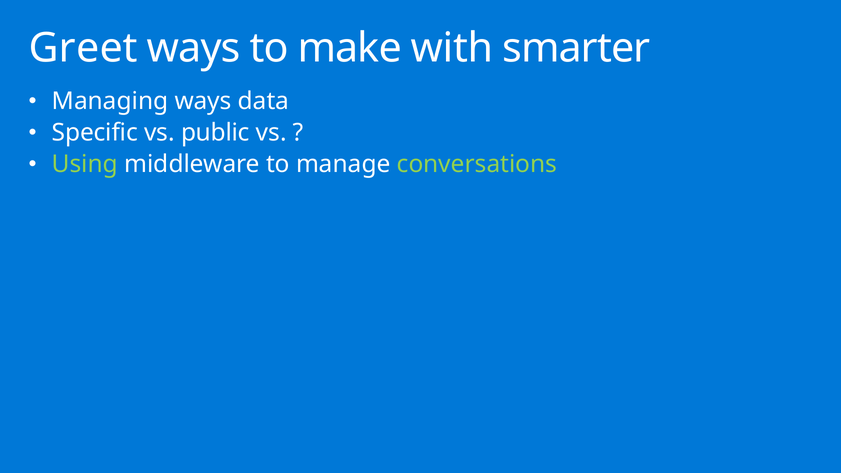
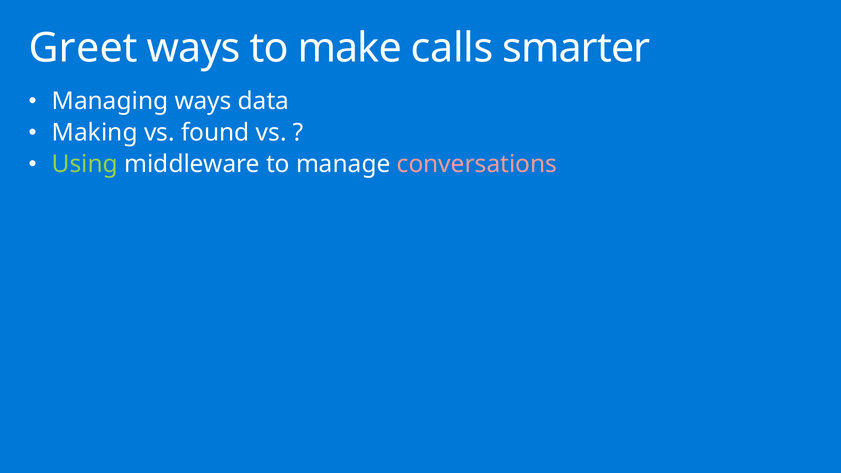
with: with -> calls
Specific: Specific -> Making
public: public -> found
conversations colour: light green -> pink
